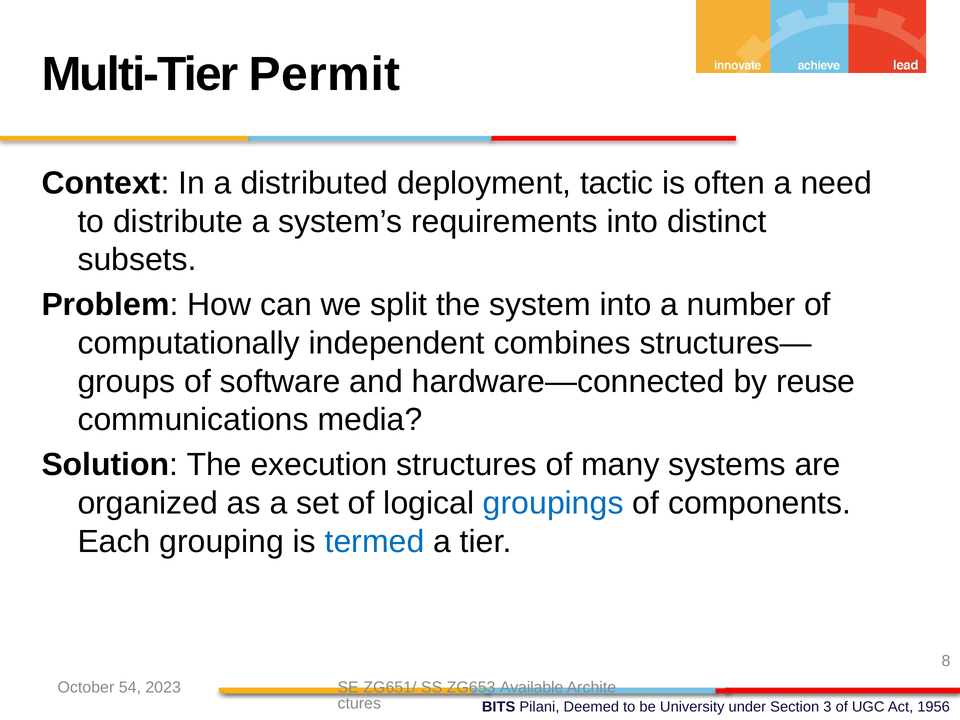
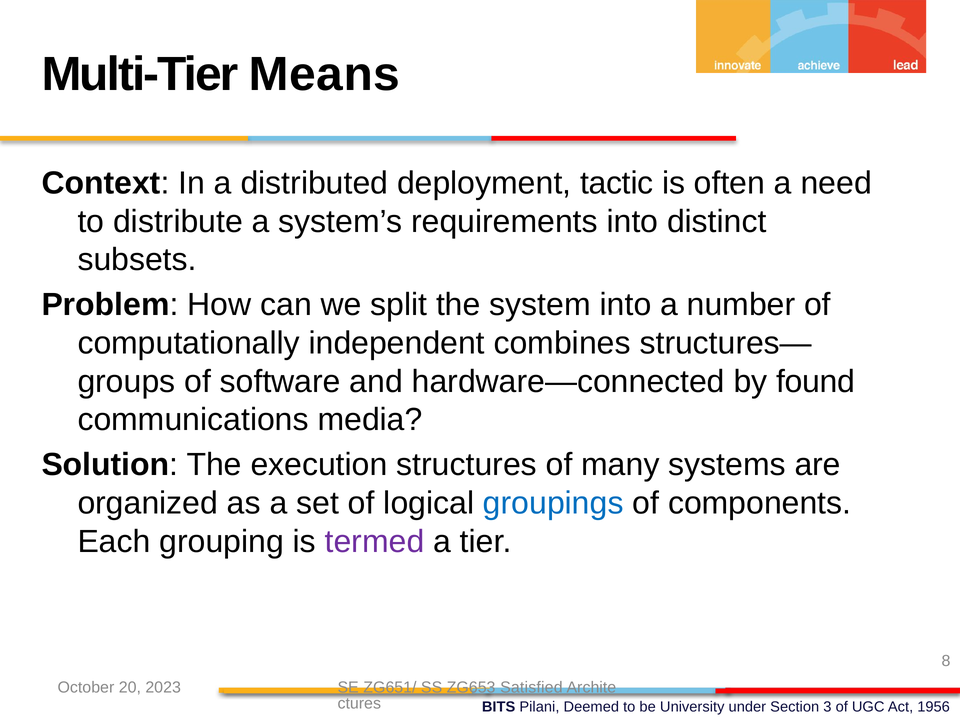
Permit: Permit -> Means
reuse: reuse -> found
termed colour: blue -> purple
54: 54 -> 20
Available: Available -> Satisfied
